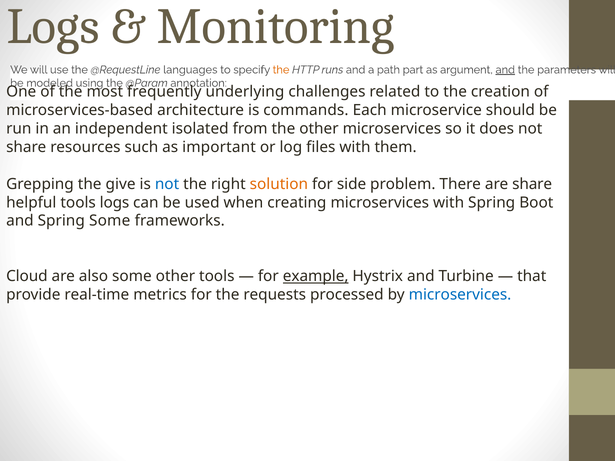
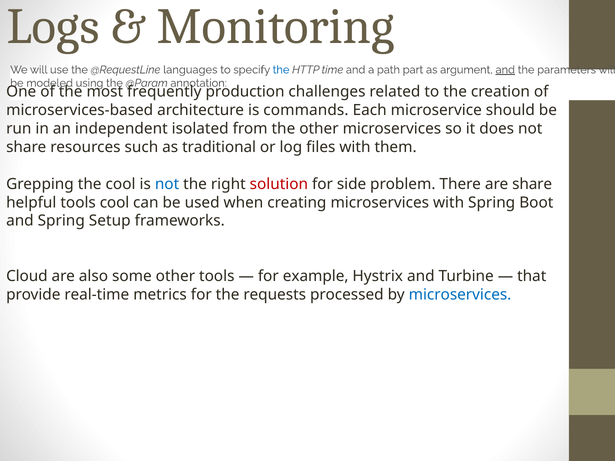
the at (281, 70) colour: orange -> blue
runs: runs -> time
underlying: underlying -> production
important: important -> traditional
the give: give -> cool
solution colour: orange -> red
tools logs: logs -> cool
Spring Some: Some -> Setup
example underline: present -> none
